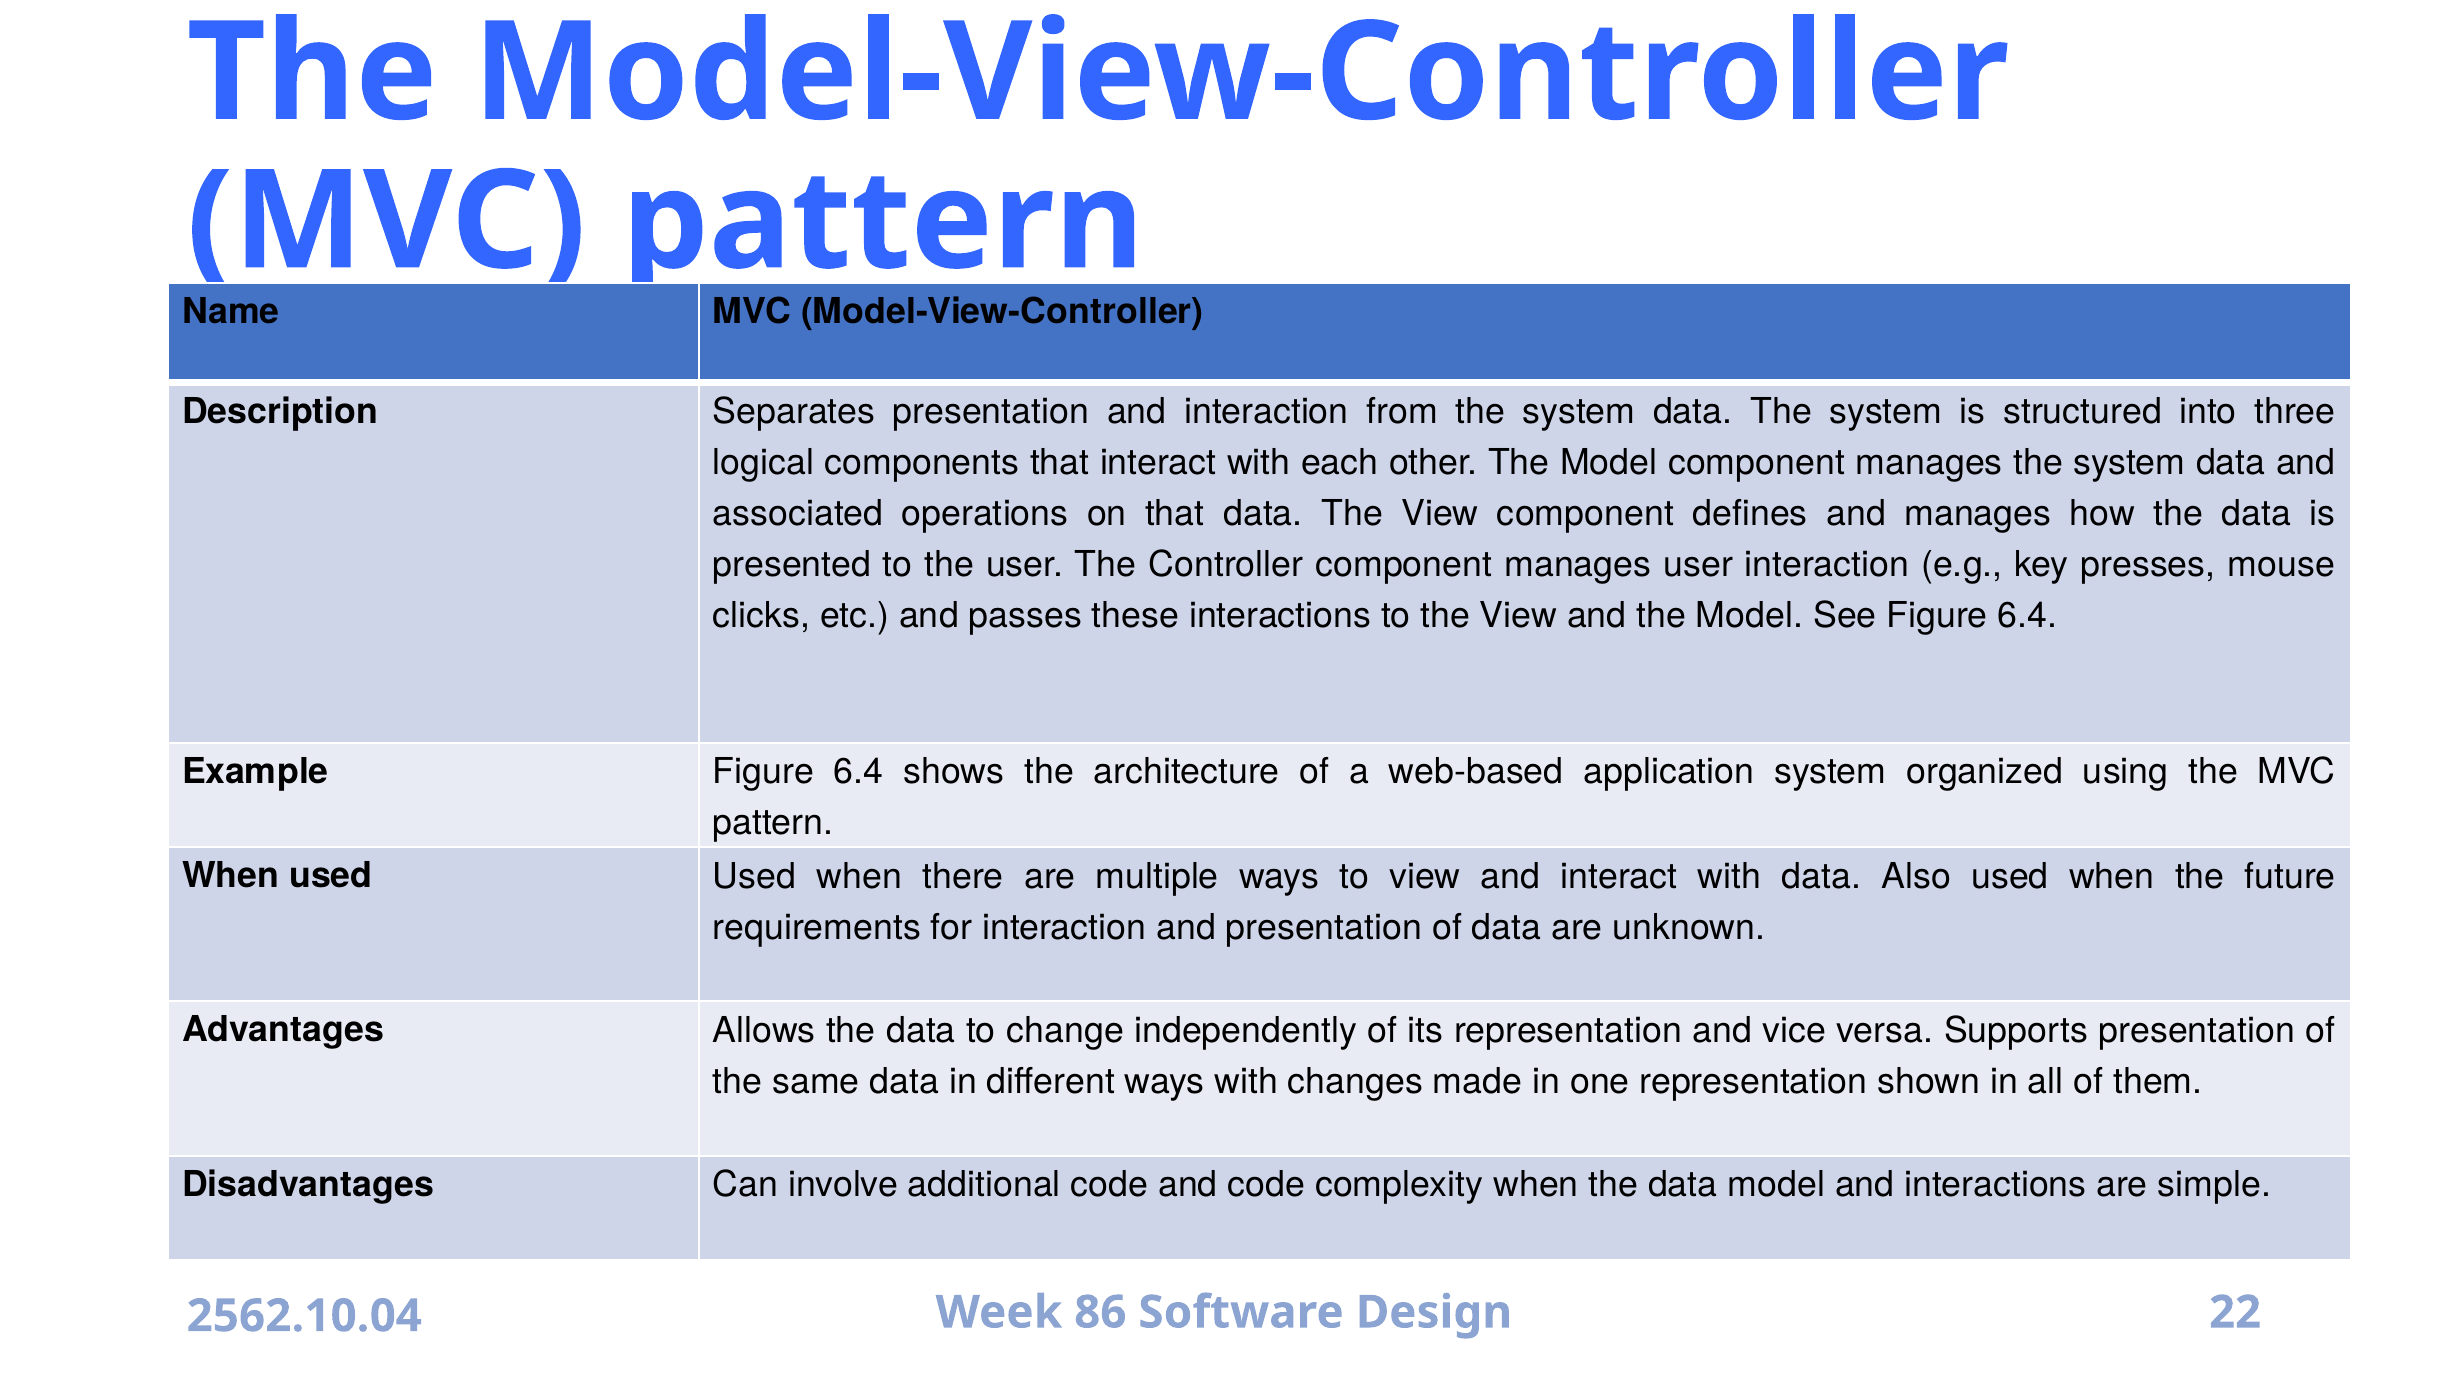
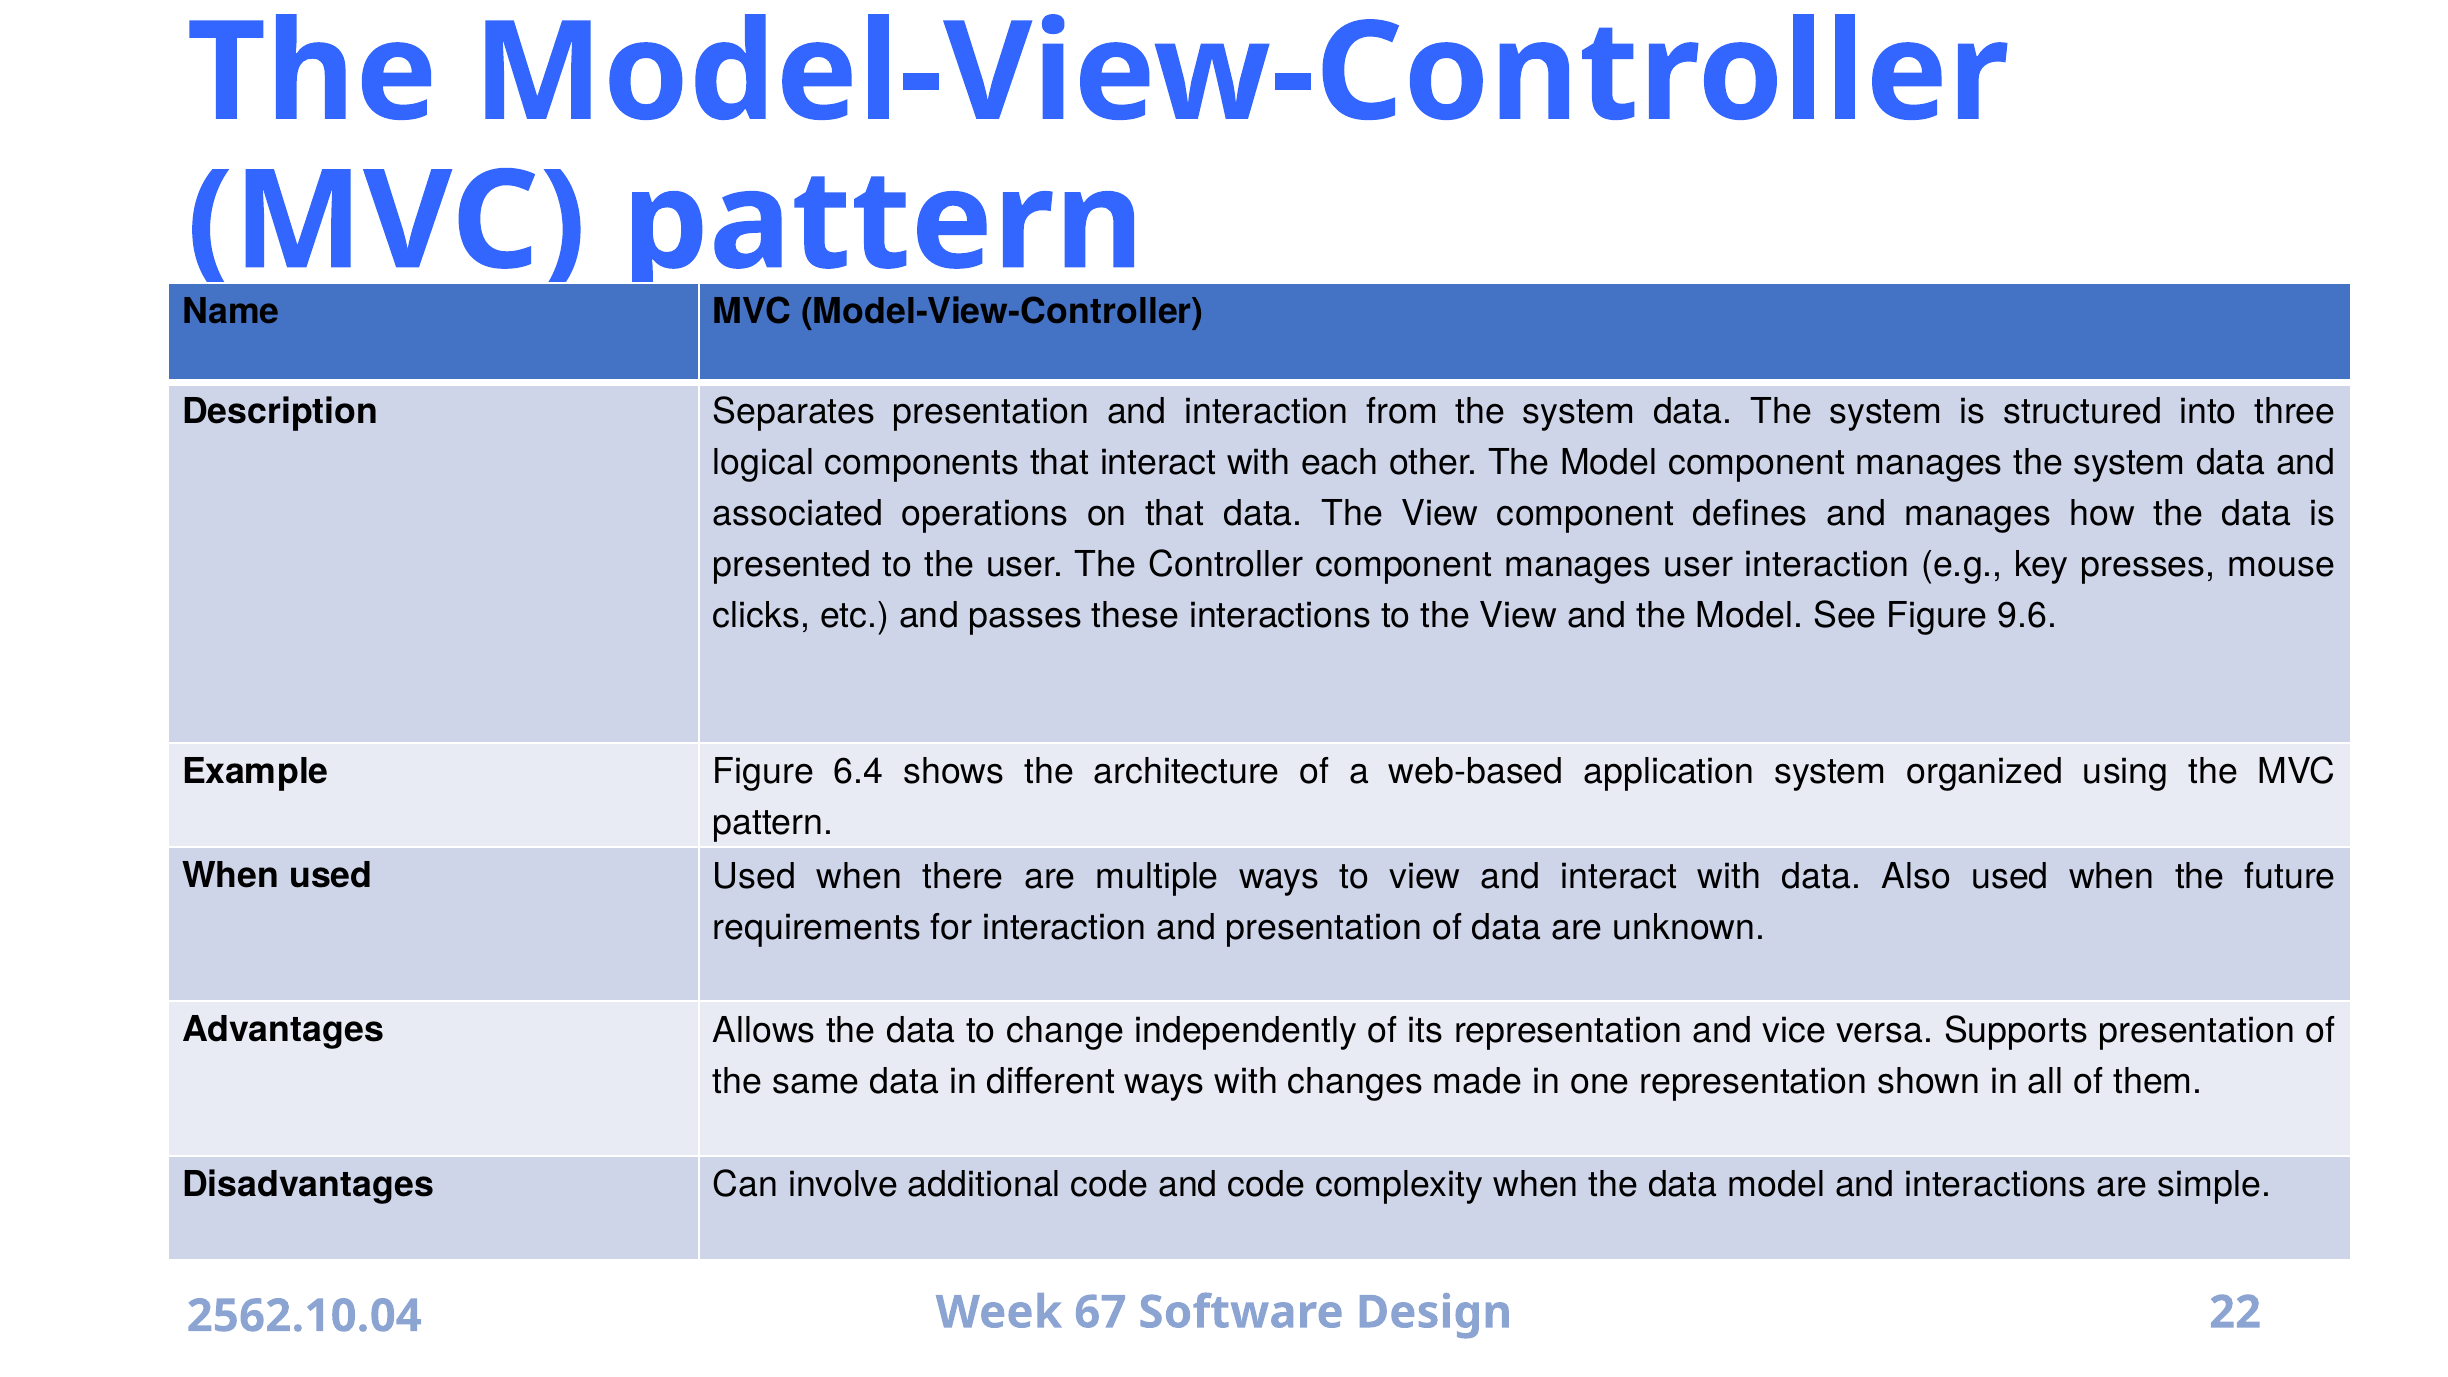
See Figure 6.4: 6.4 -> 9.6
86: 86 -> 67
